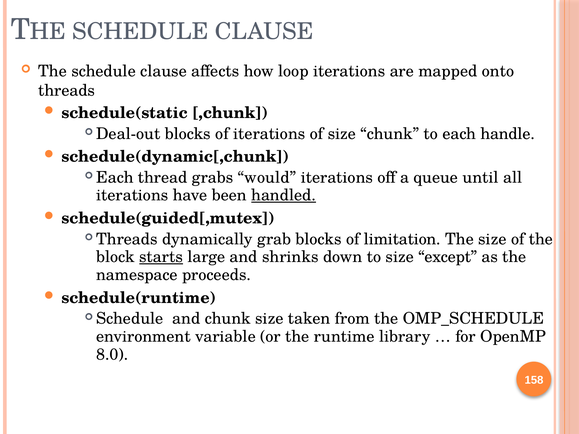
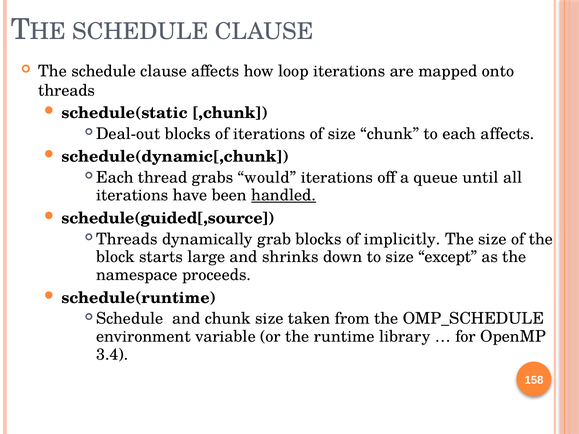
each handle: handle -> affects
schedule(guided[,mutex: schedule(guided[,mutex -> schedule(guided[,source
limitation: limitation -> implicitly
starts underline: present -> none
8.0: 8.0 -> 3.4
